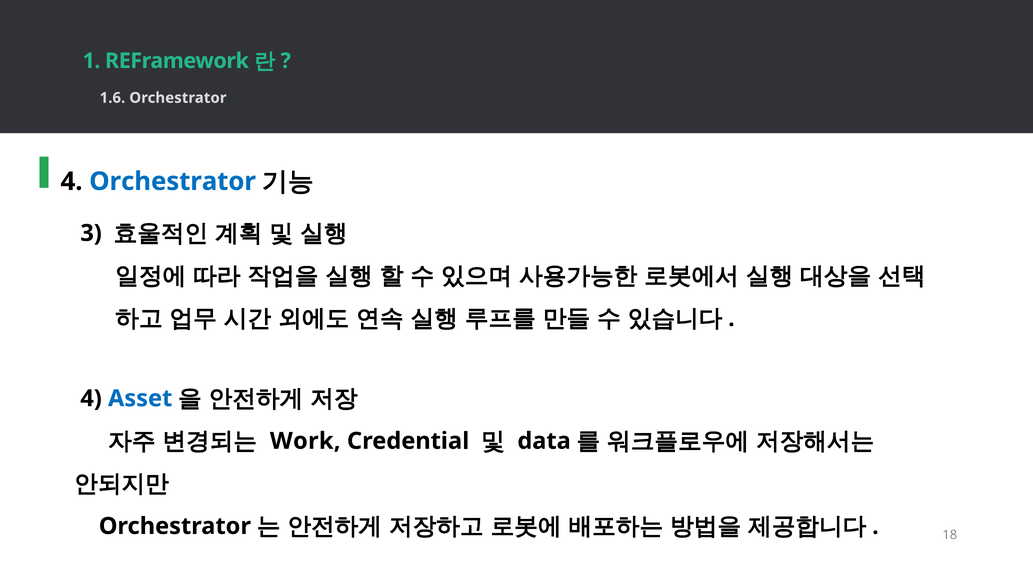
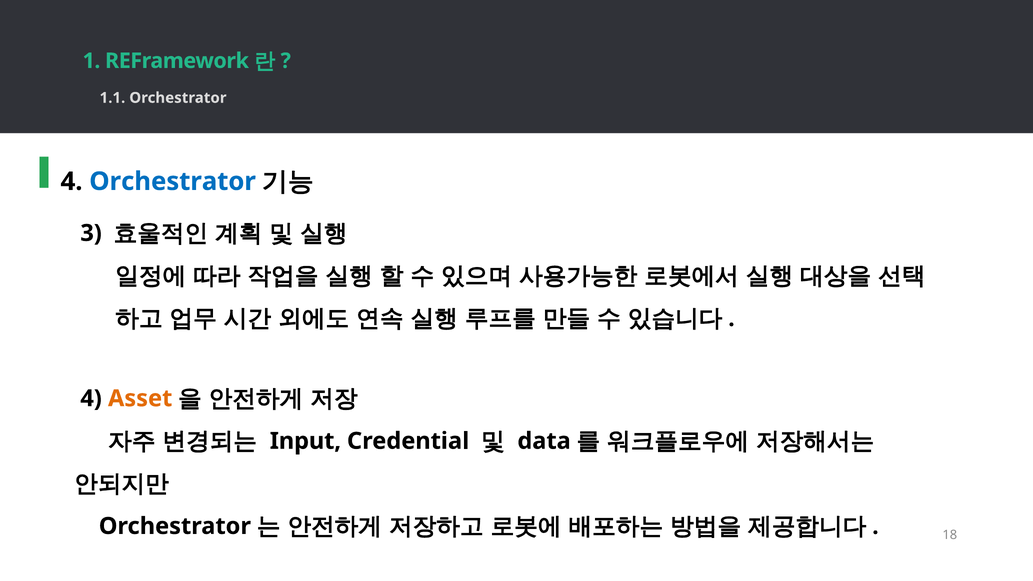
1.6: 1.6 -> 1.1
Asset colour: blue -> orange
Work: Work -> Input
